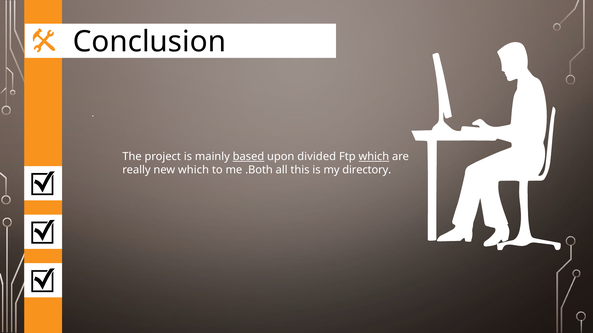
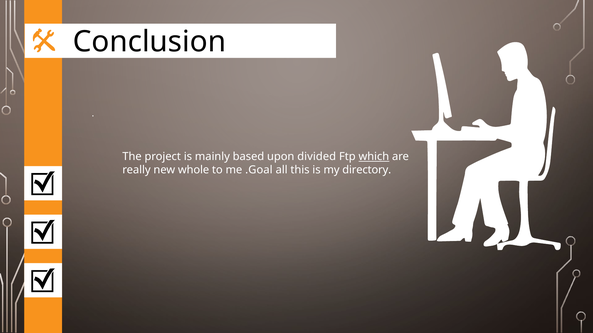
based underline: present -> none
new which: which -> whole
.Both: .Both -> .Goal
